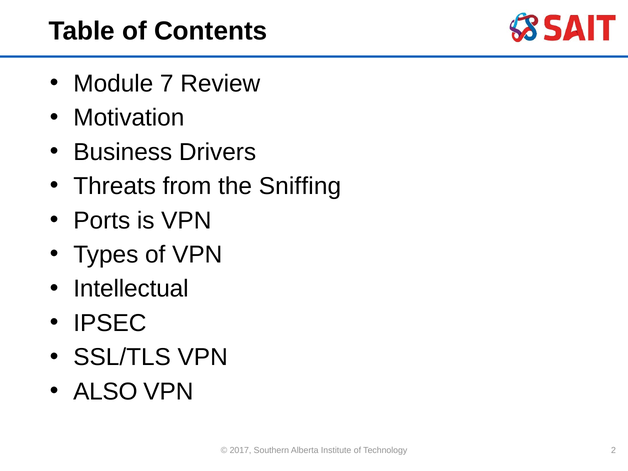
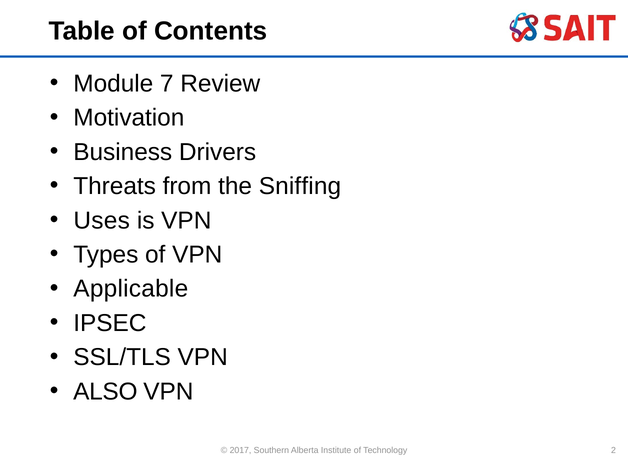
Ports: Ports -> Uses
Intellectual: Intellectual -> Applicable
